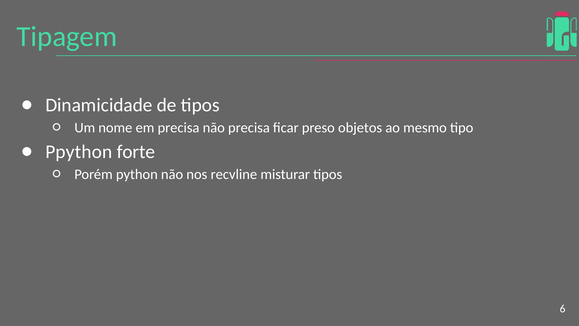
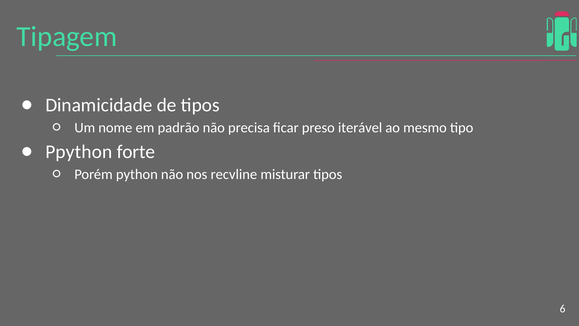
em precisa: precisa -> padrão
objetos: objetos -> iterável
